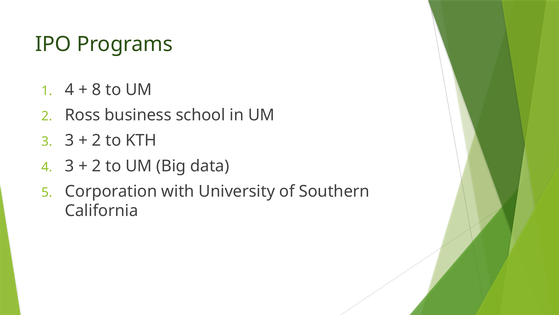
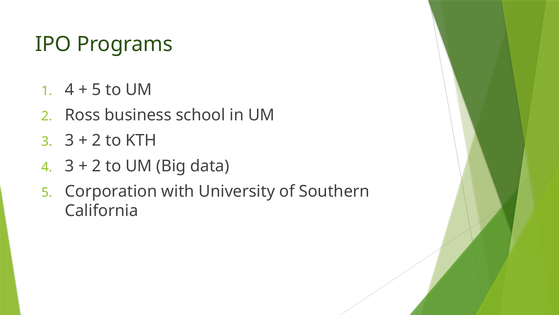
8 at (97, 90): 8 -> 5
